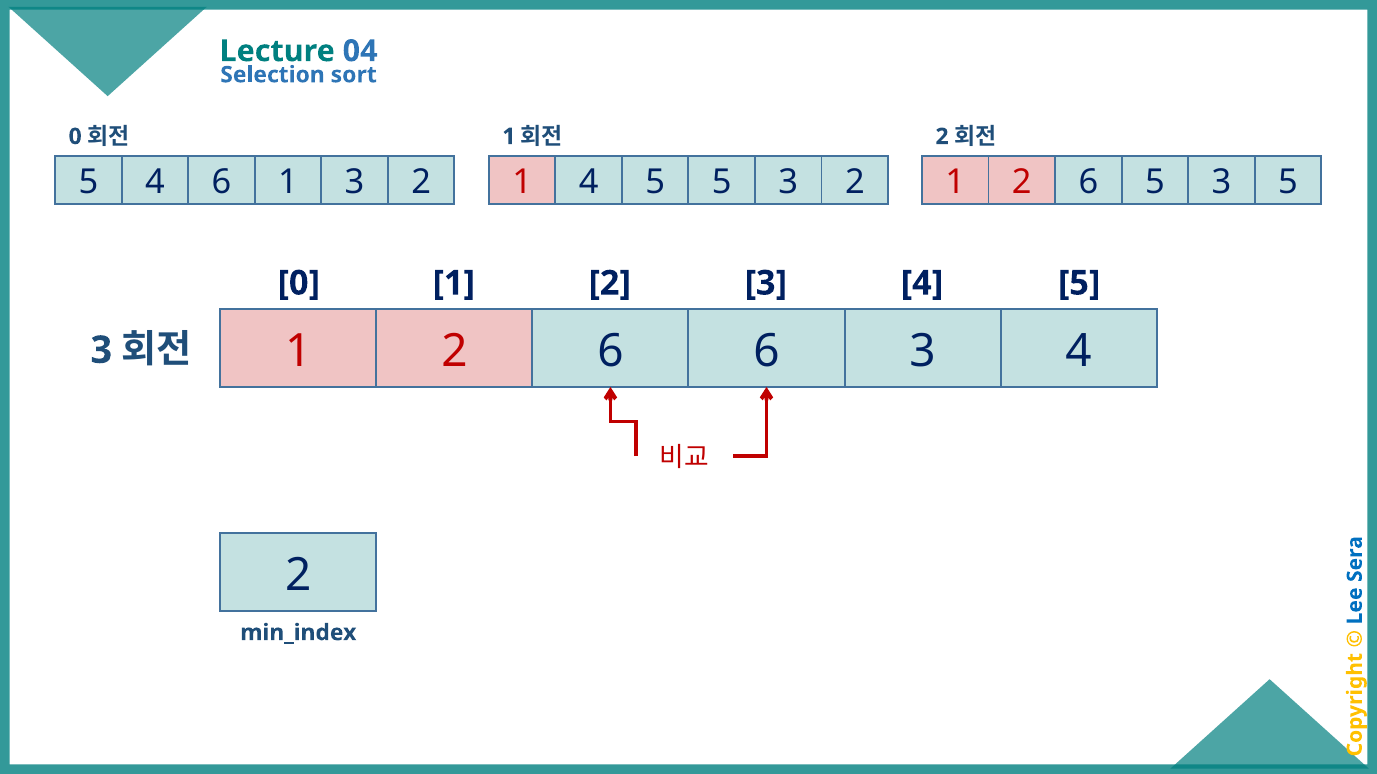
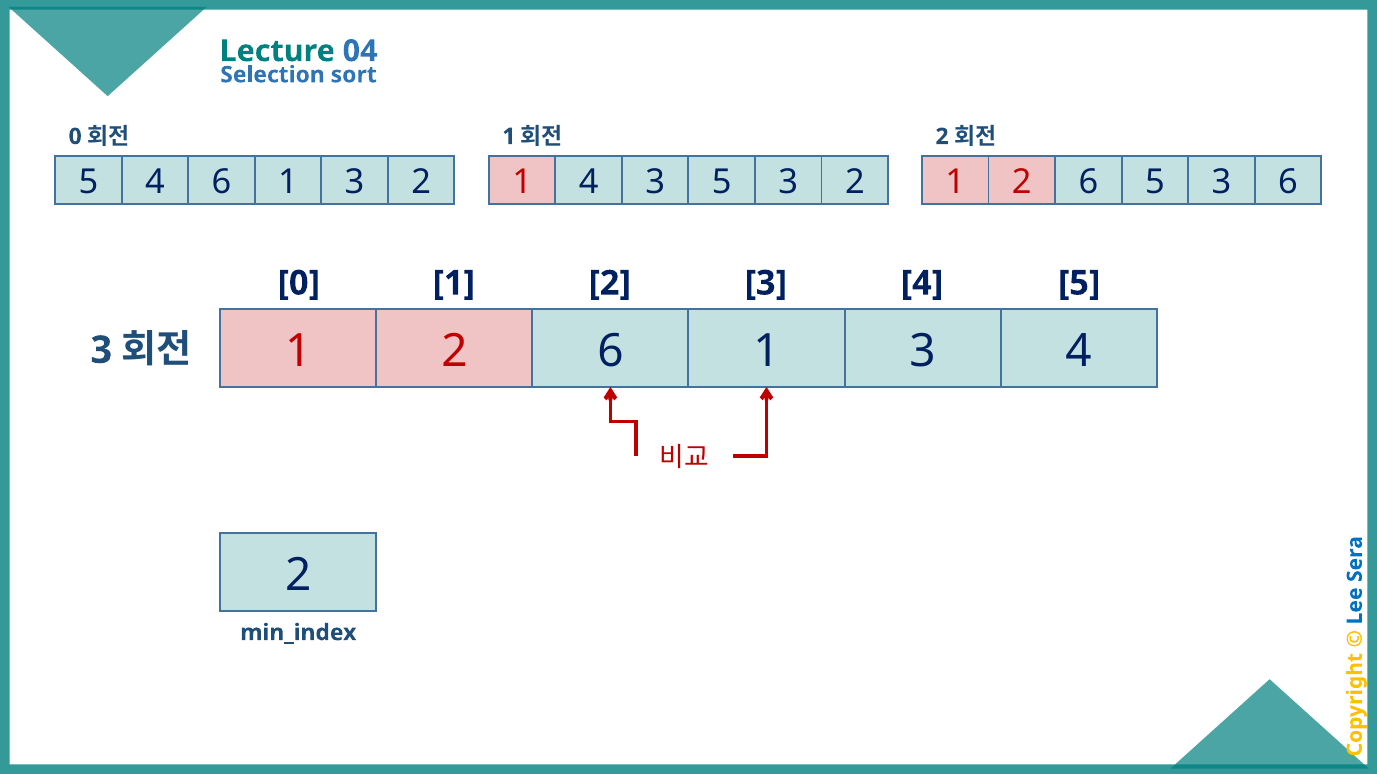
1 4 5: 5 -> 3
3 5: 5 -> 6
2 6 6: 6 -> 1
